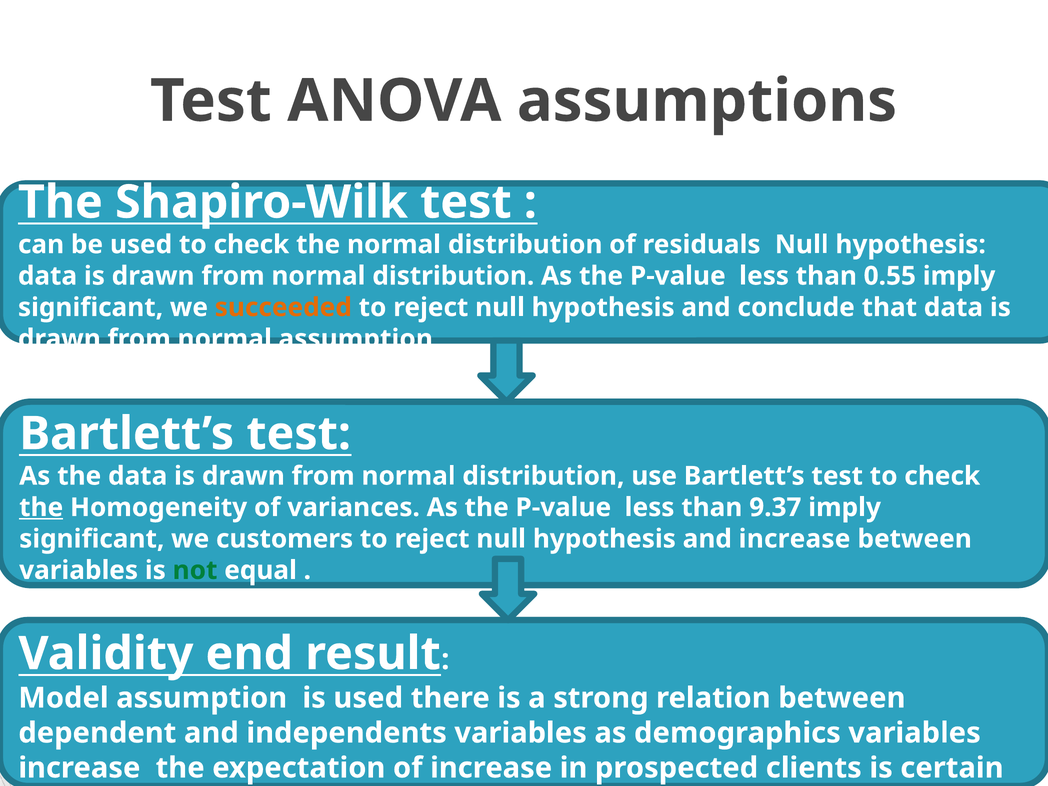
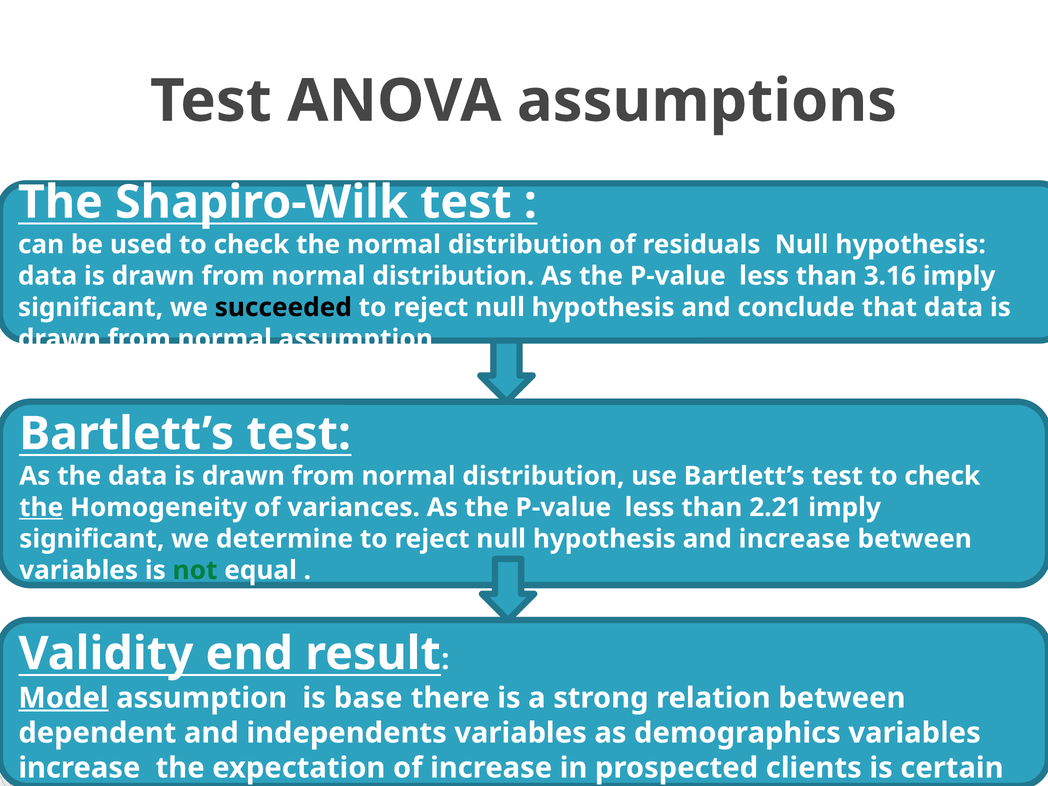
0.55: 0.55 -> 3.16
succeeded colour: orange -> black
9.37: 9.37 -> 2.21
customers: customers -> determine
Model underline: none -> present
is used: used -> base
